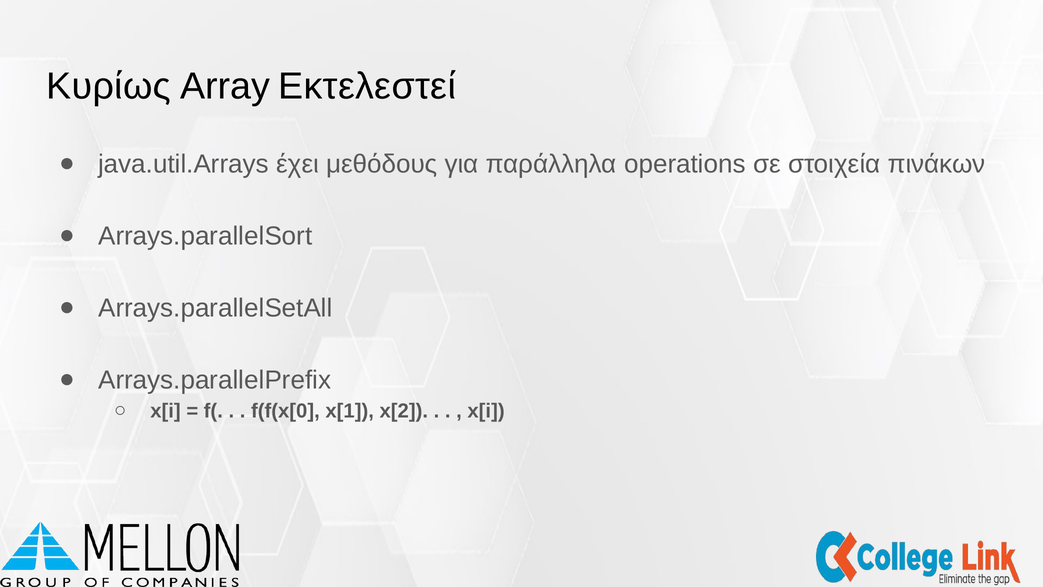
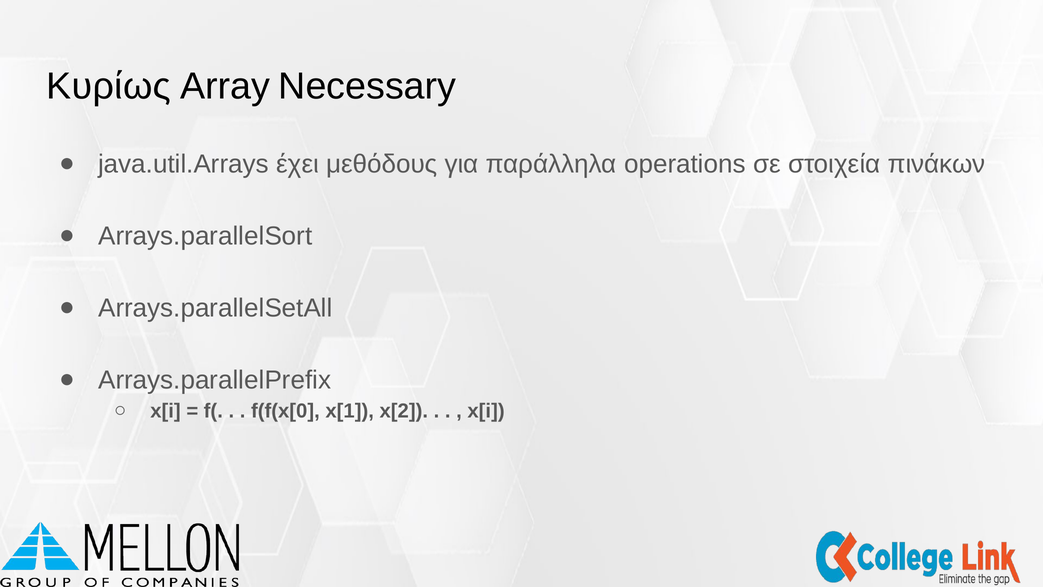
Εκτελεστεί: Εκτελεστεί -> Necessary
